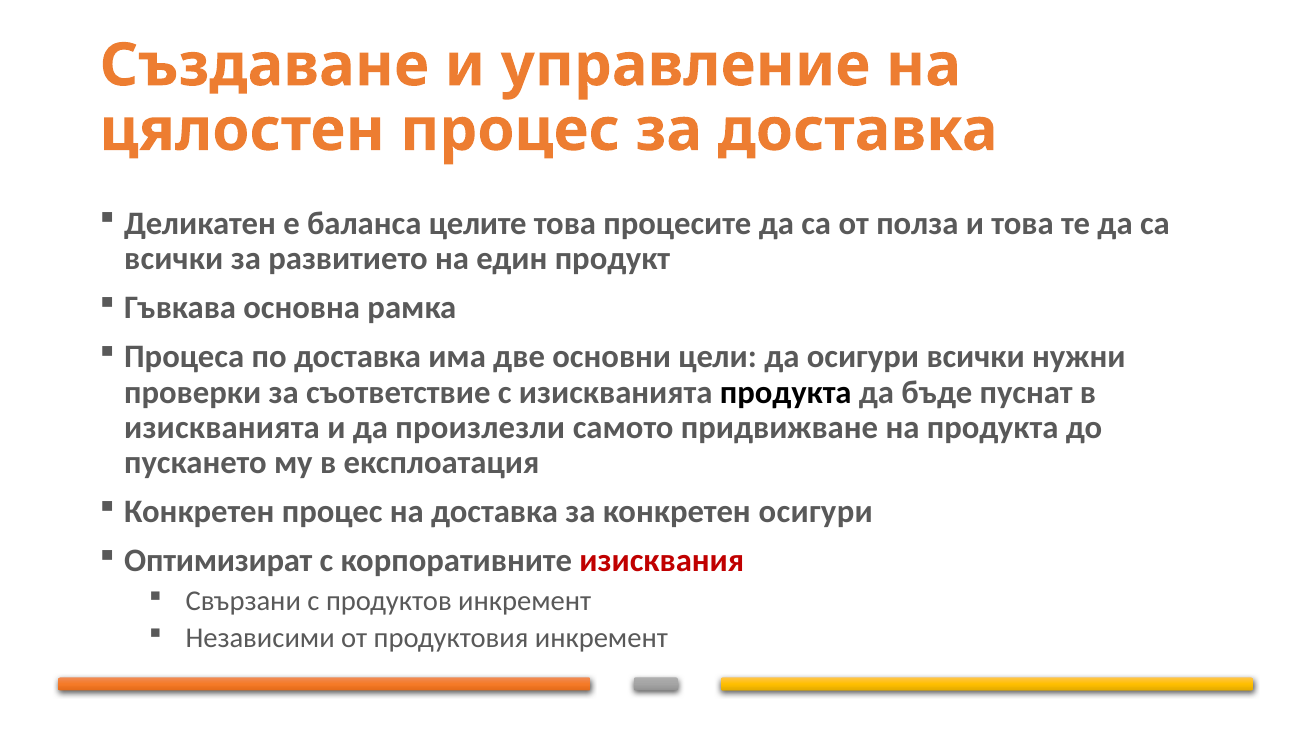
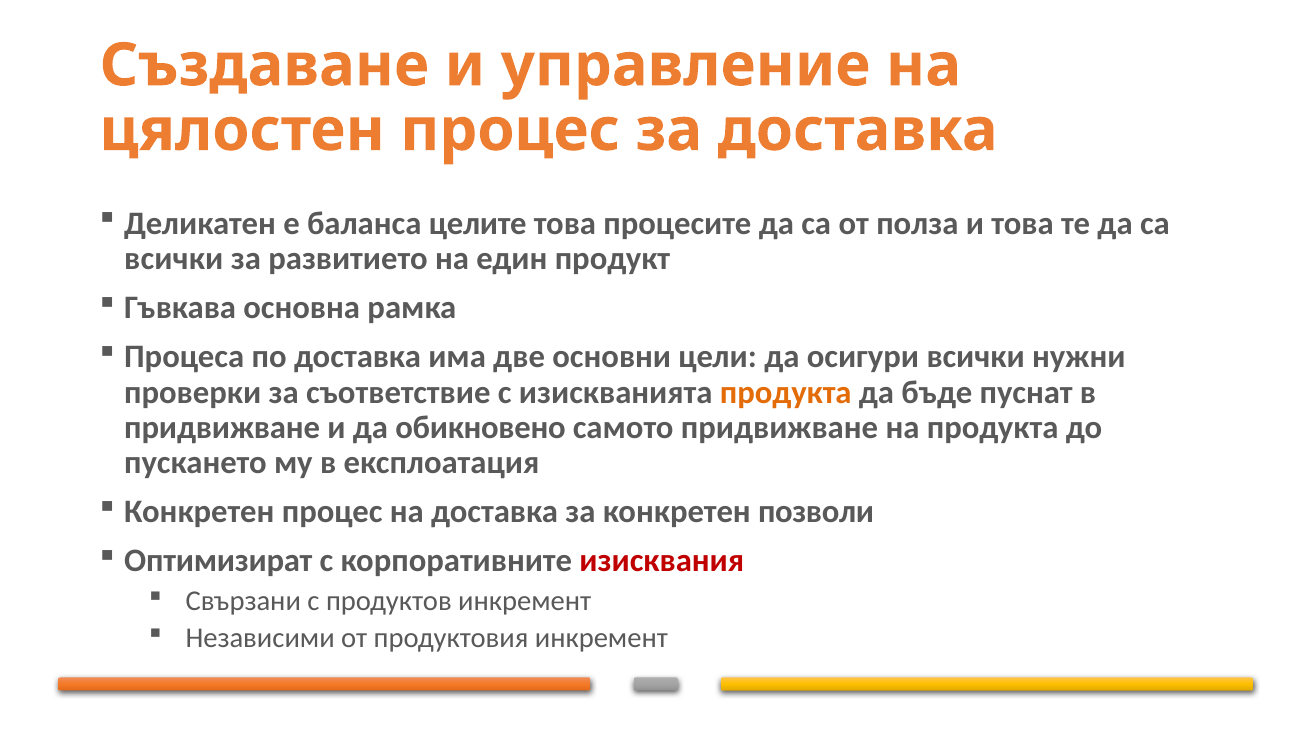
продукта at (786, 392) colour: black -> orange
изискванията at (222, 428): изискванията -> придвижване
произлезли: произлезли -> обикновено
конкретен осигури: осигури -> позволи
